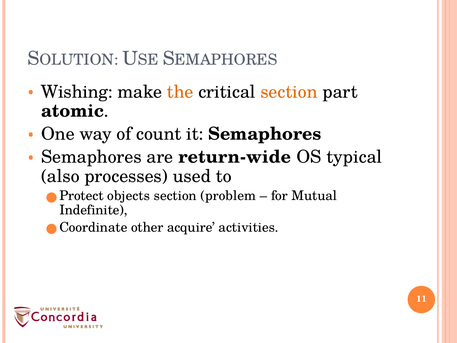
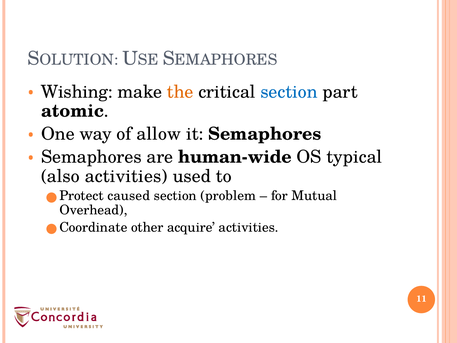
section at (289, 92) colour: orange -> blue
count: count -> allow
return-wide: return-wide -> human-wide
also processes: processes -> activities
objects: objects -> caused
Indefinite: Indefinite -> Overhead
